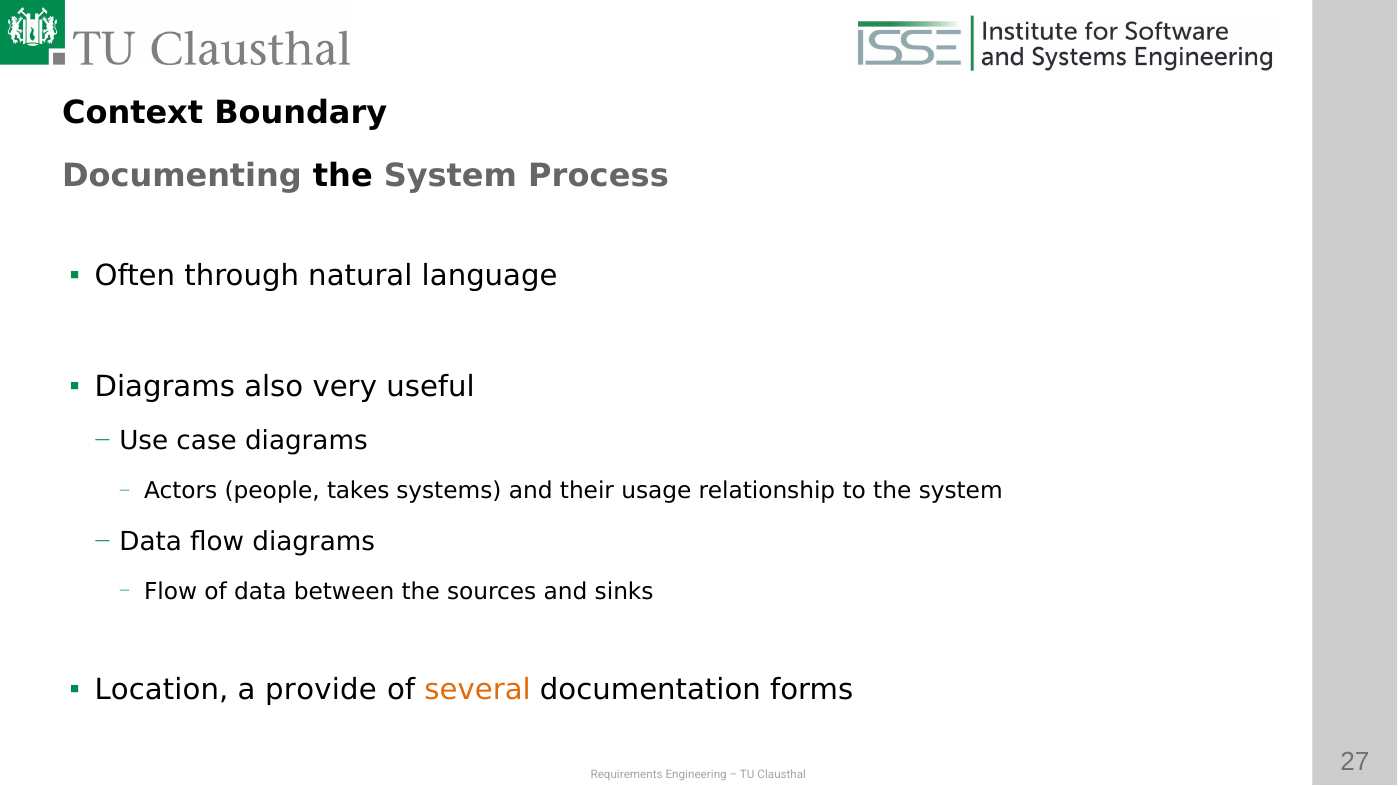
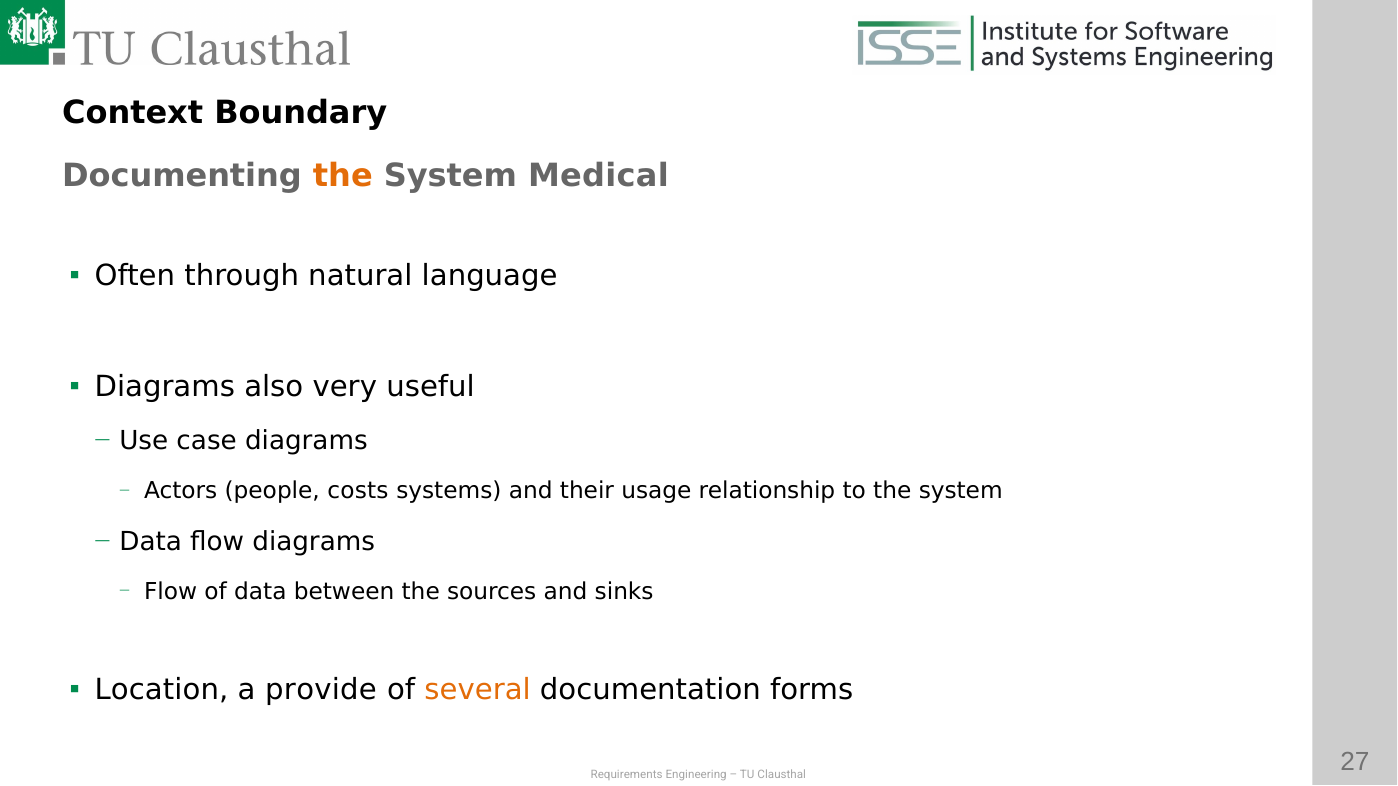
the at (343, 176) colour: black -> orange
Process: Process -> Medical
takes: takes -> costs
